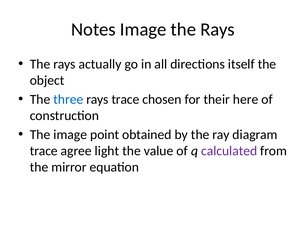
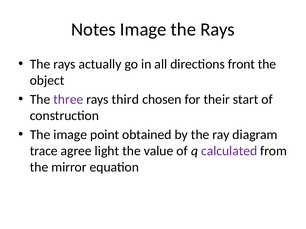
itself: itself -> front
three colour: blue -> purple
rays trace: trace -> third
here: here -> start
